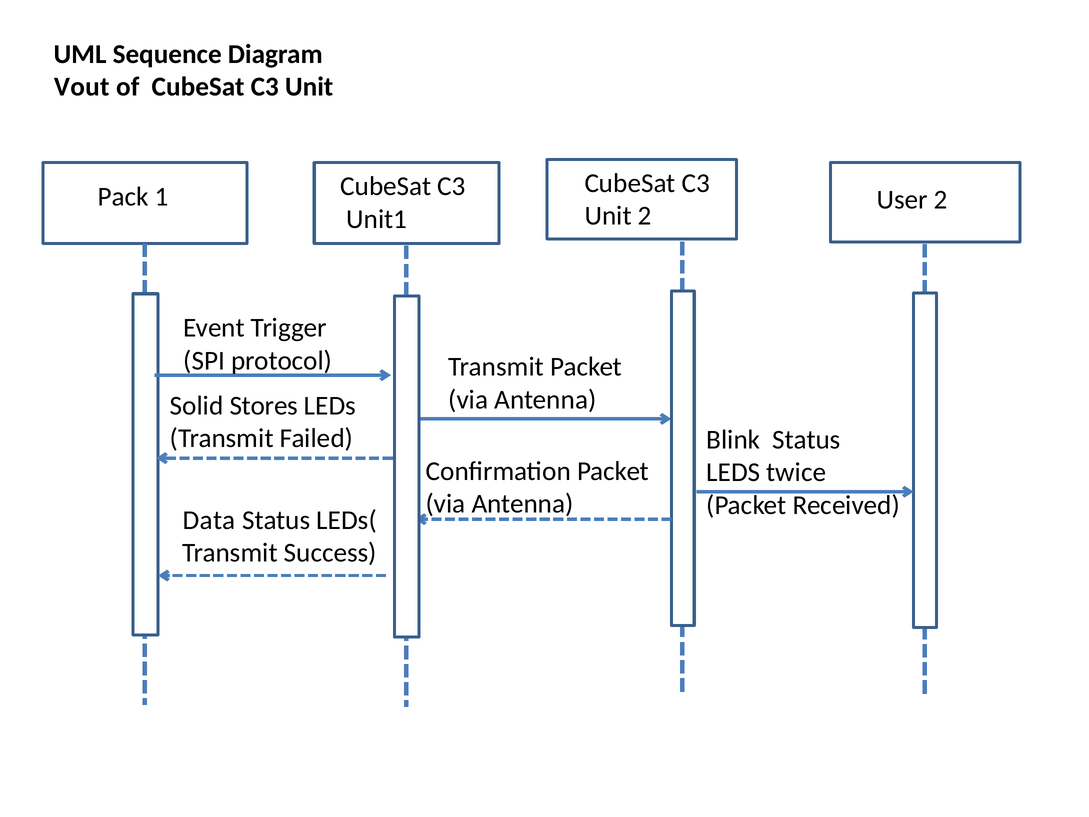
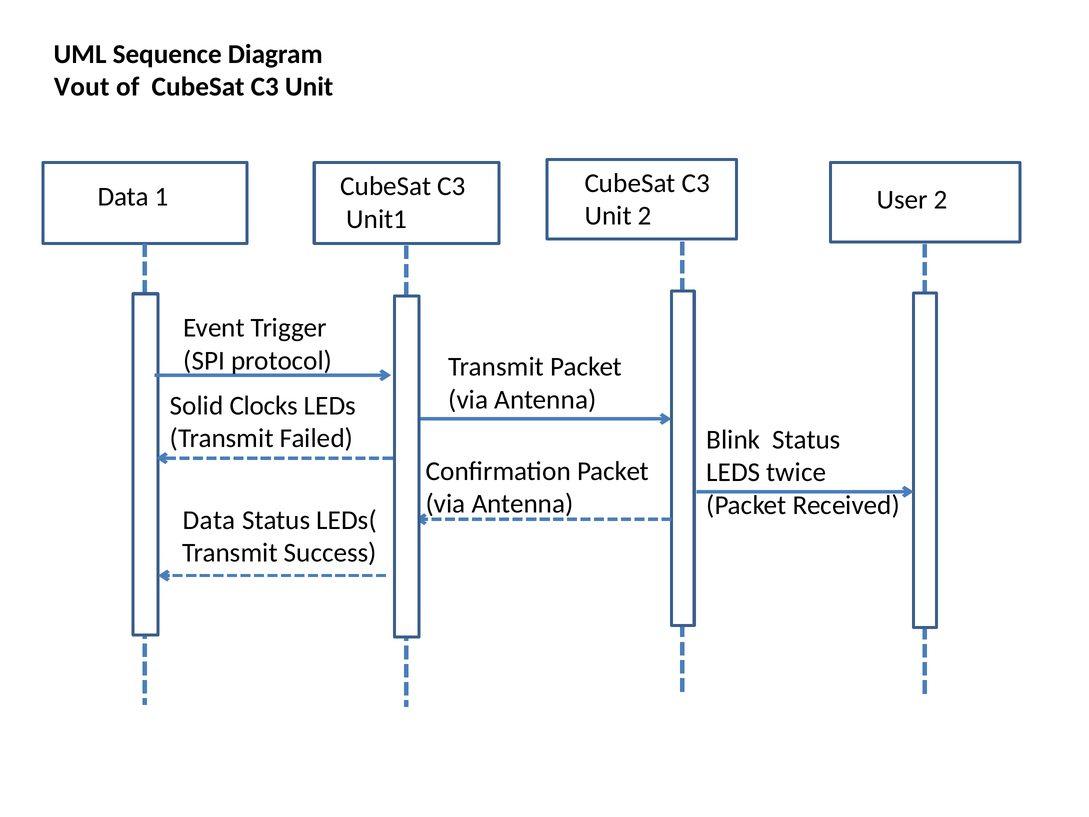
Pack at (123, 197): Pack -> Data
Stores: Stores -> Clocks
